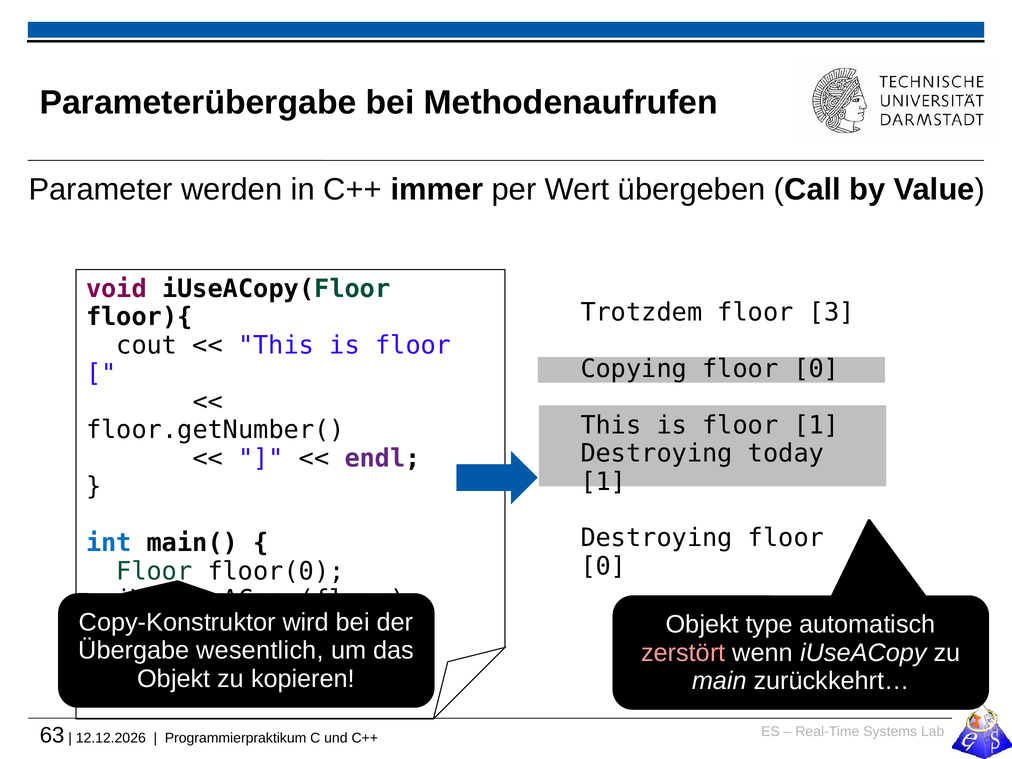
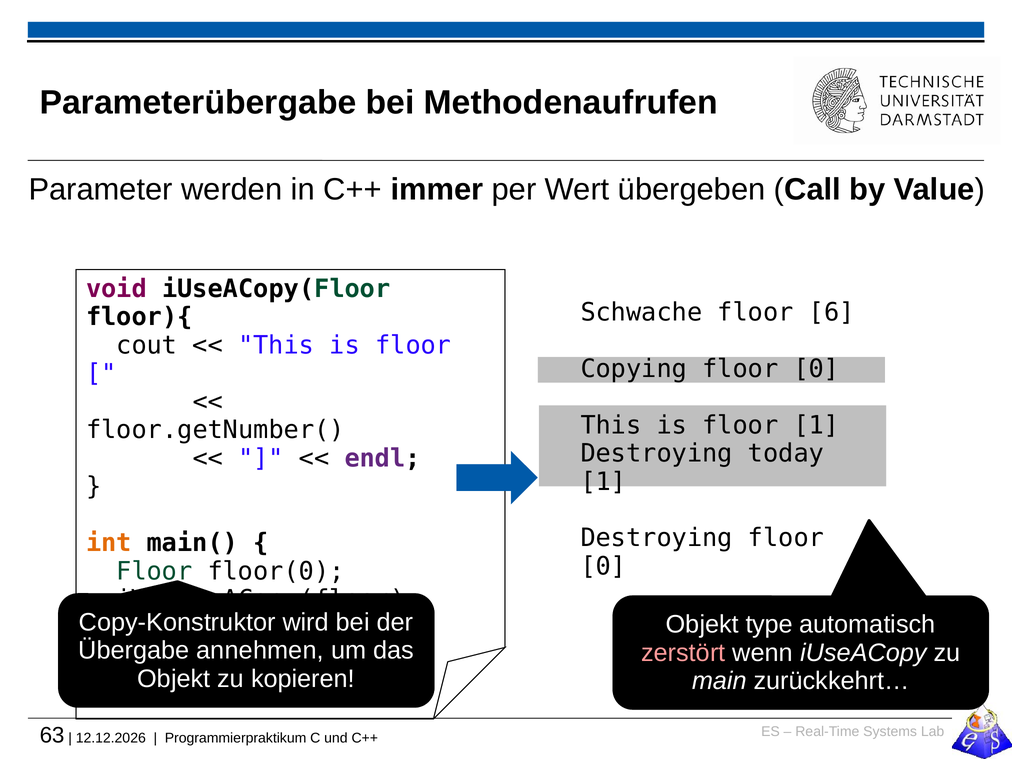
Trotzdem: Trotzdem -> Schwache
3: 3 -> 6
int colour: blue -> orange
wesentlich: wesentlich -> annehmen
